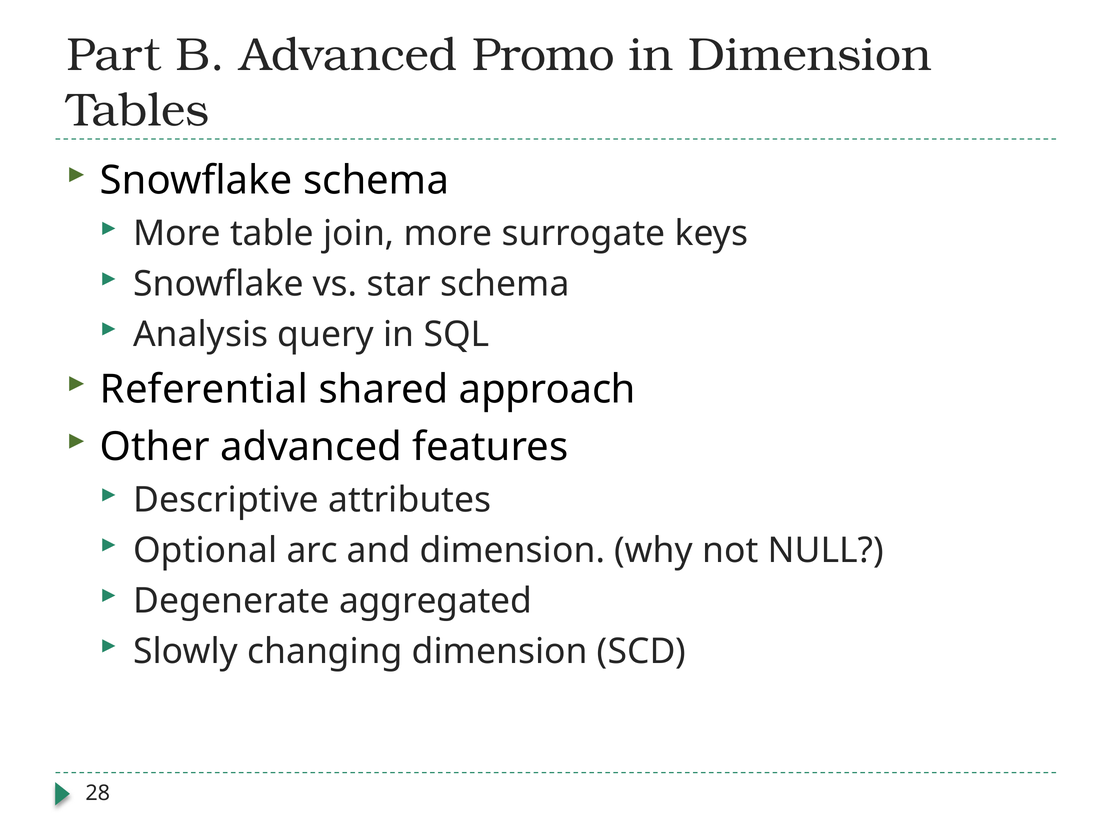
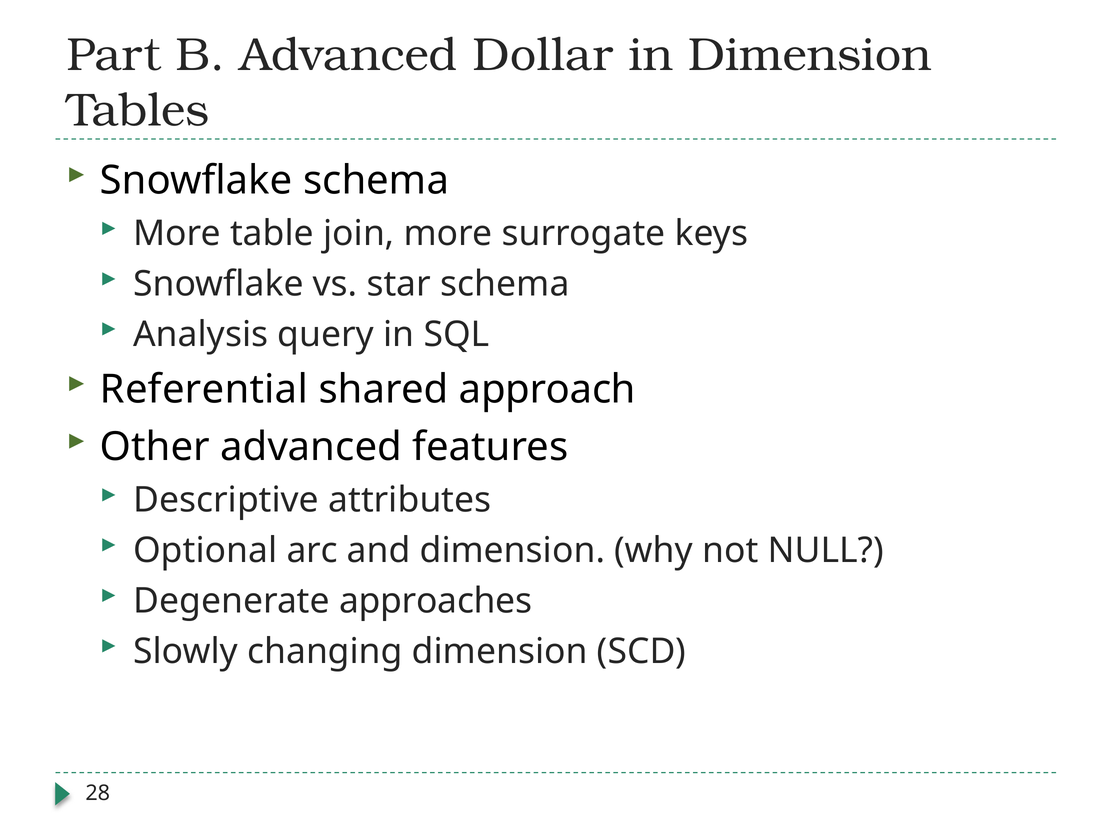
Promo: Promo -> Dollar
aggregated: aggregated -> approaches
